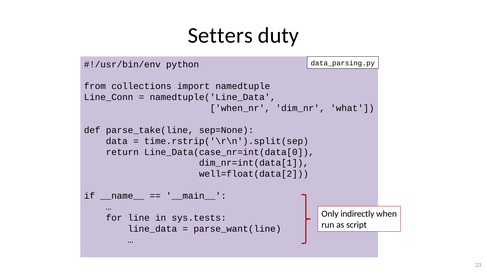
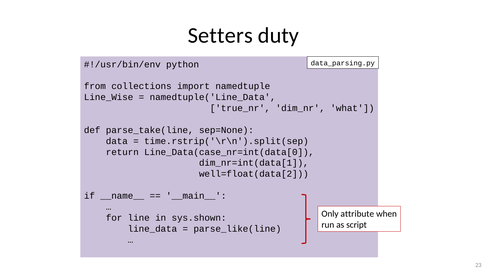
Line_Conn: Line_Conn -> Line_Wise
when_nr: when_nr -> true_nr
indirectly: indirectly -> attribute
sys.tests: sys.tests -> sys.shown
parse_want(line: parse_want(line -> parse_like(line
